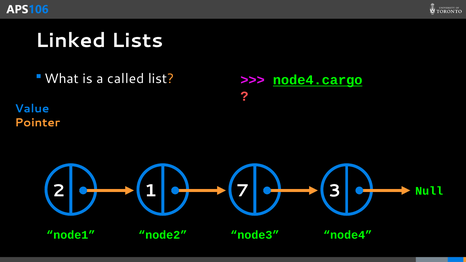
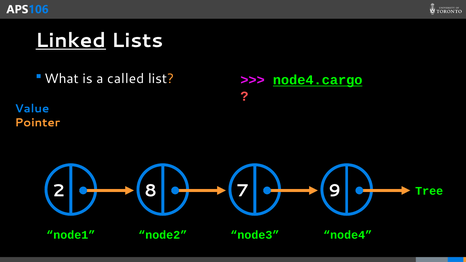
Linked underline: none -> present
1: 1 -> 8
3: 3 -> 9
Null: Null -> Tree
